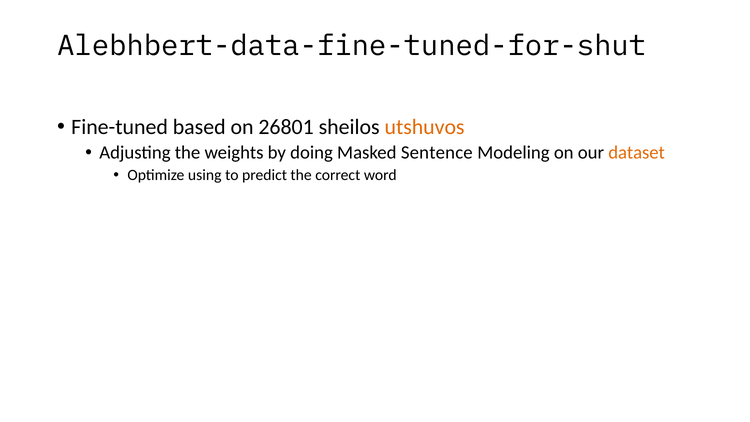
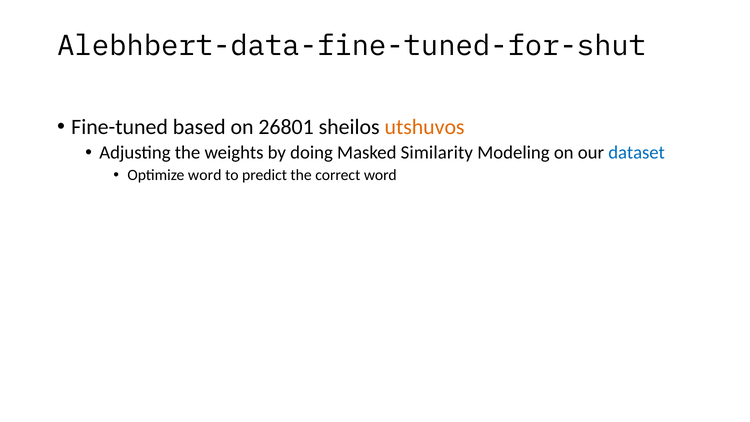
Sentence: Sentence -> Similarity
dataset colour: orange -> blue
Optimize using: using -> word
